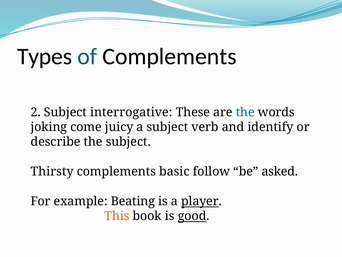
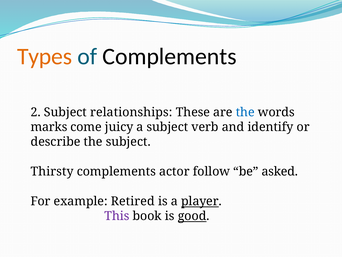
Types colour: black -> orange
interrogative: interrogative -> relationships
joking: joking -> marks
basic: basic -> actor
Beating: Beating -> Retired
This colour: orange -> purple
